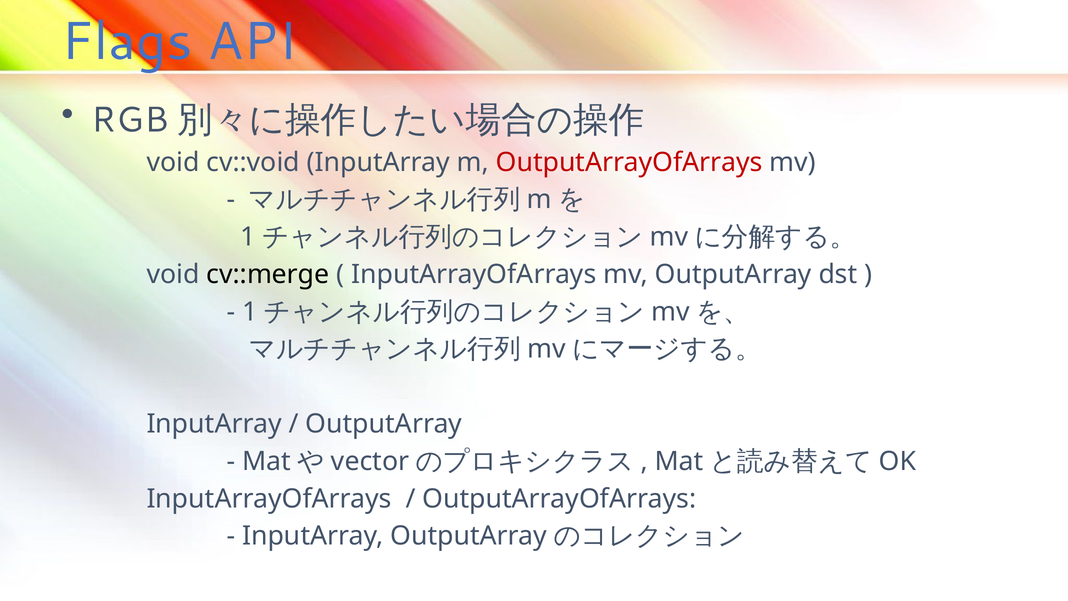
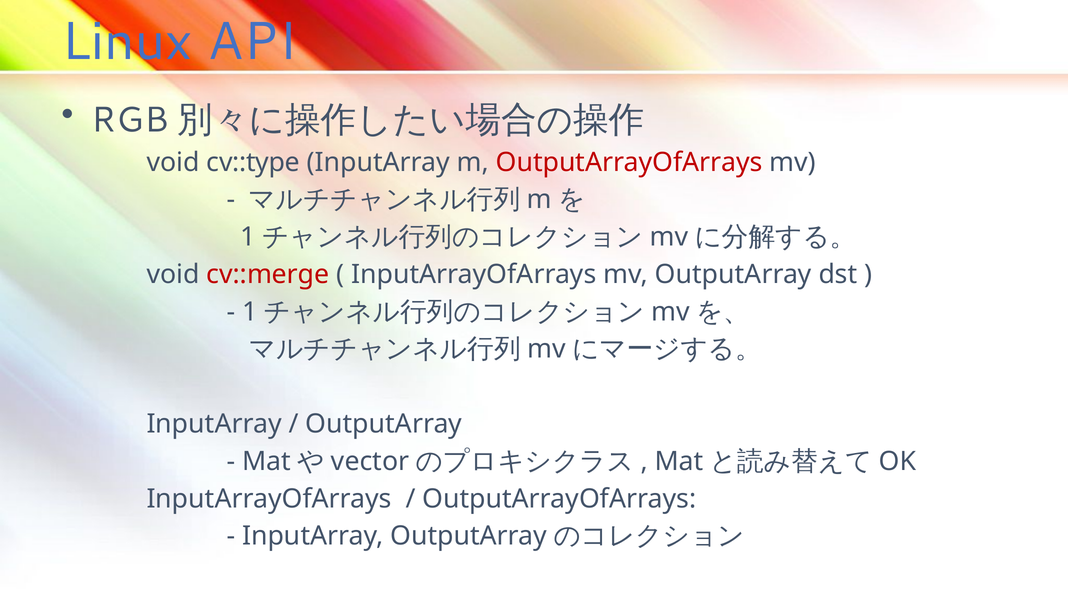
Flags: Flags -> Linux
cv::void: cv::void -> cv::type
cv::merge colour: black -> red
